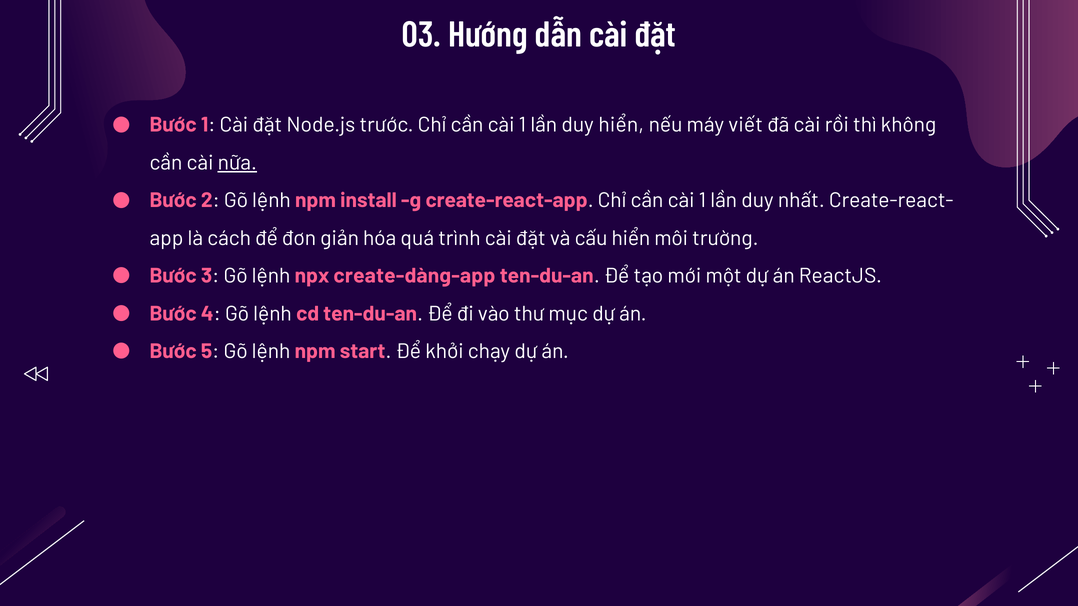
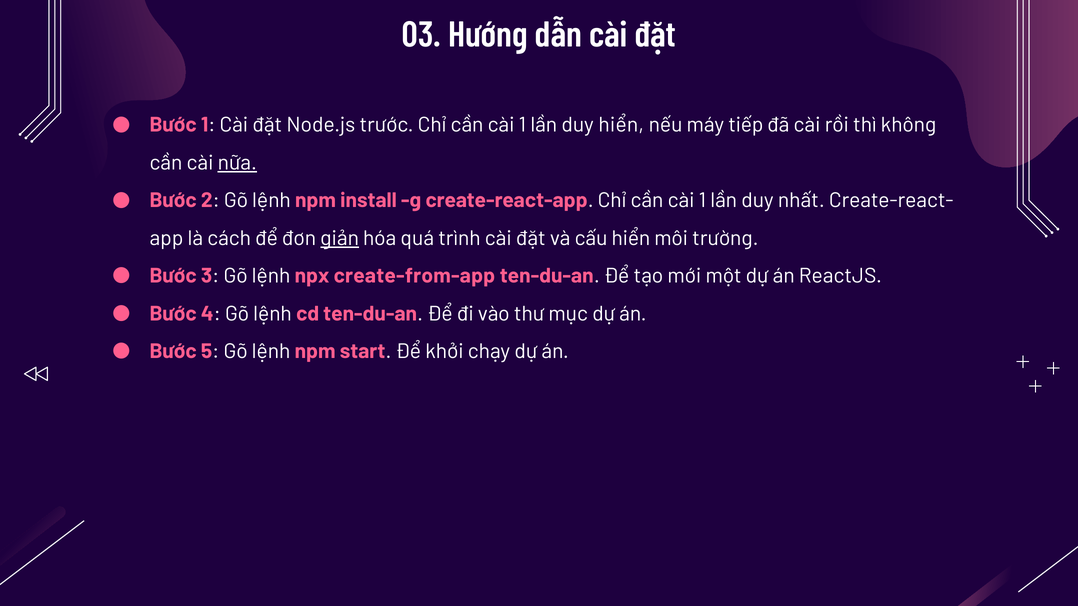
viết: viết -> tiếp
giản underline: none -> present
create-dàng-app: create-dàng-app -> create-from-app
